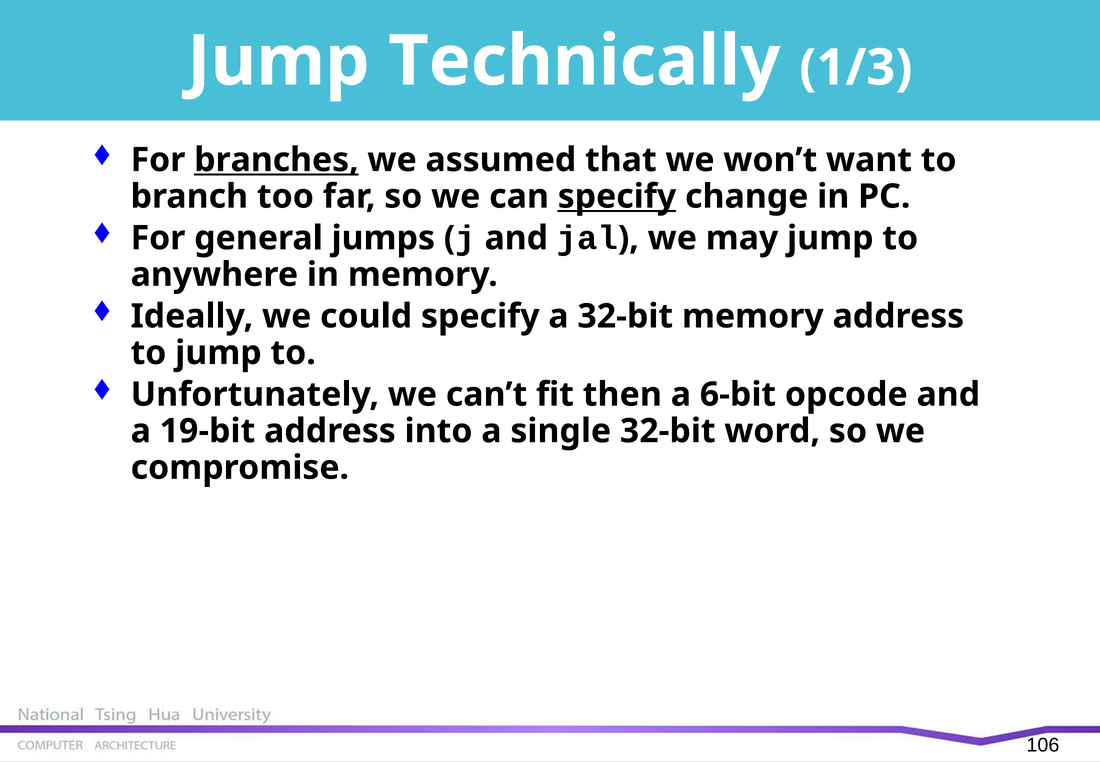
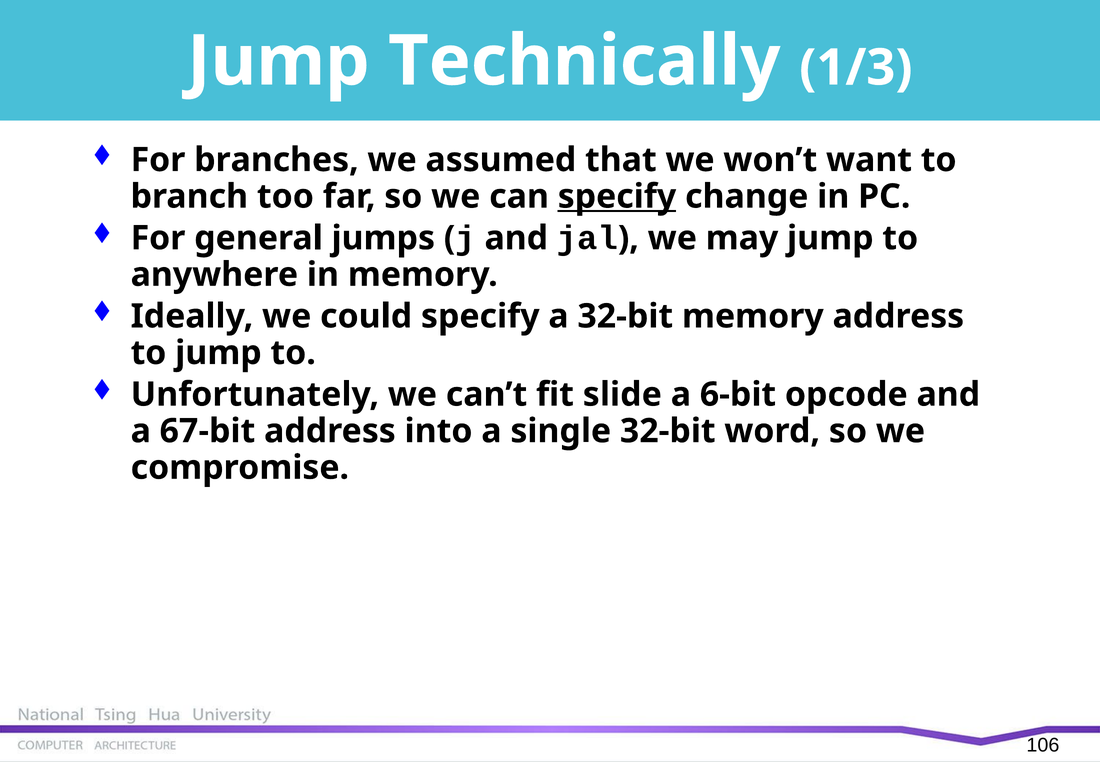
branches underline: present -> none
then: then -> slide
19-bit: 19-bit -> 67-bit
